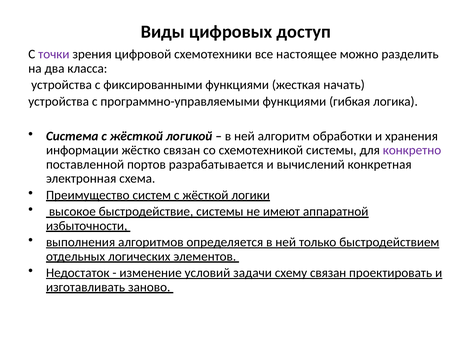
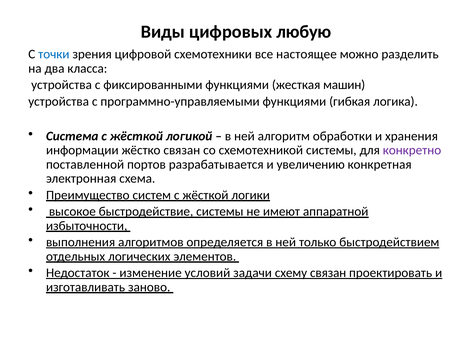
доступ: доступ -> любую
точки colour: purple -> blue
начать: начать -> машин
вычислений: вычислений -> увеличению
